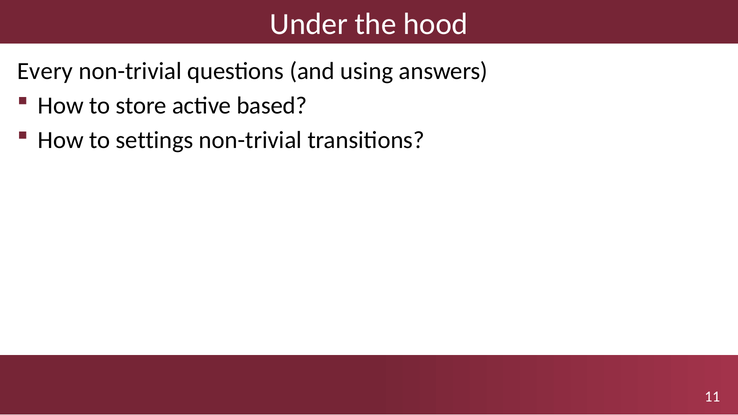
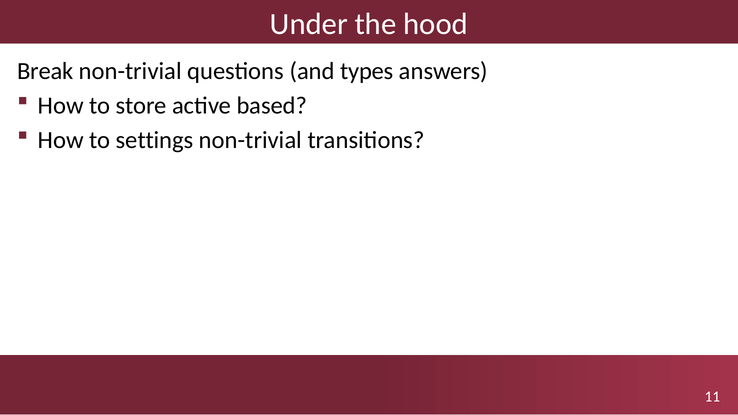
Every: Every -> Break
using: using -> types
